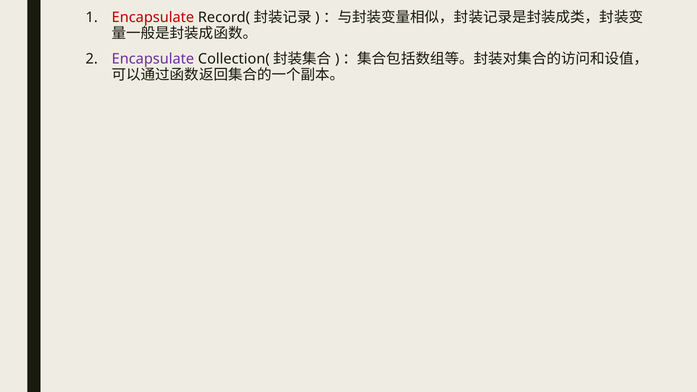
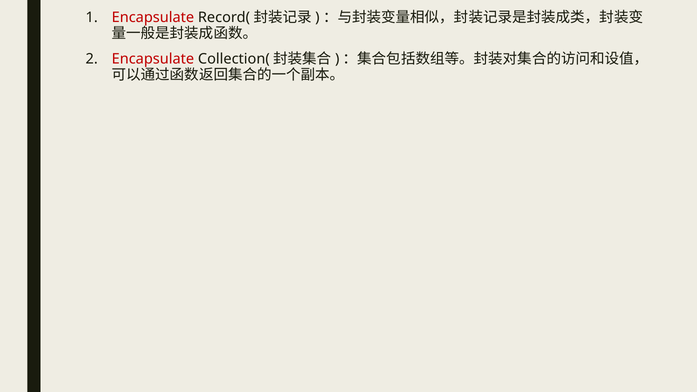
Encapsulate at (153, 59) colour: purple -> red
